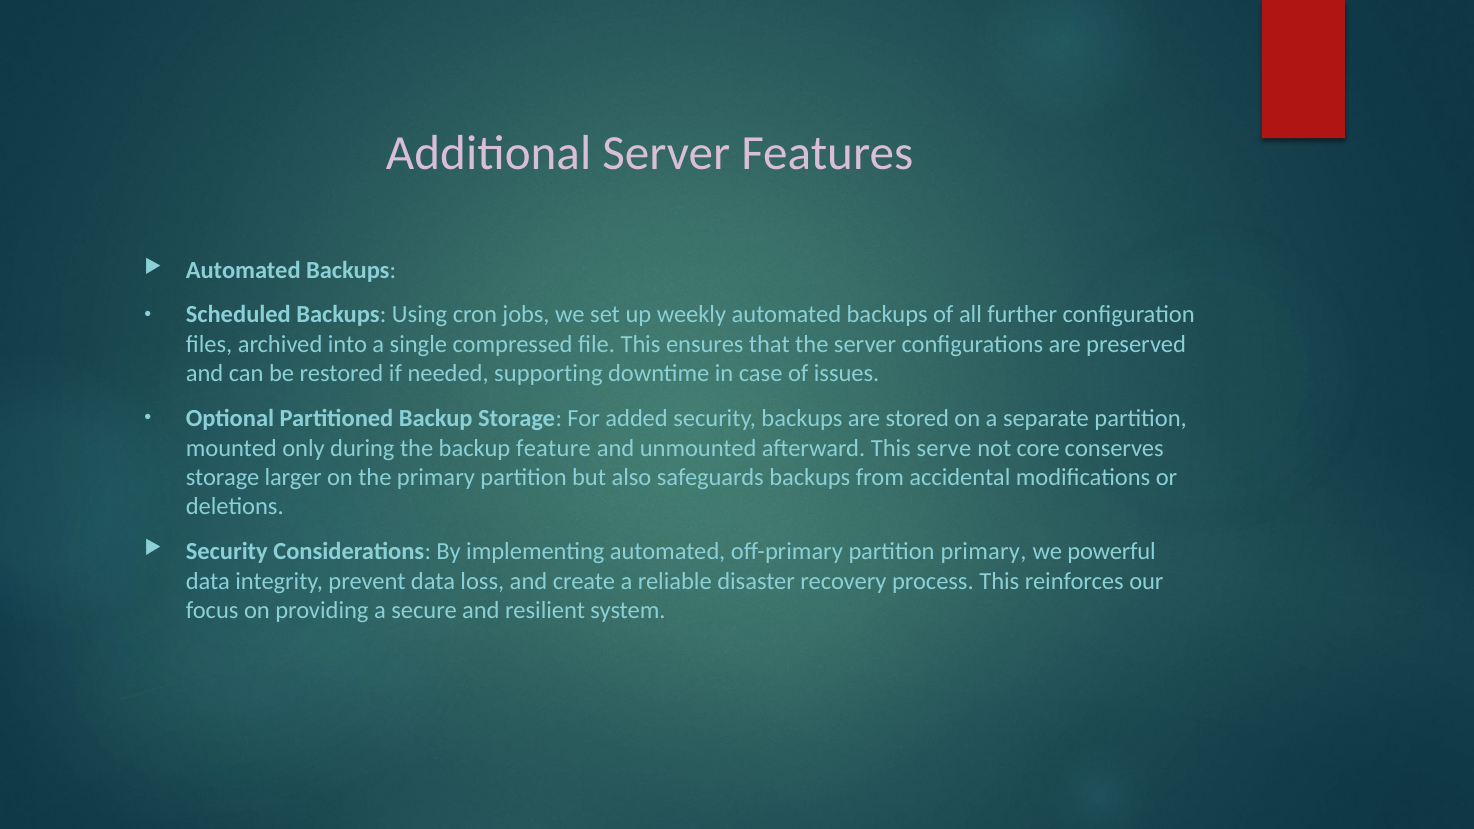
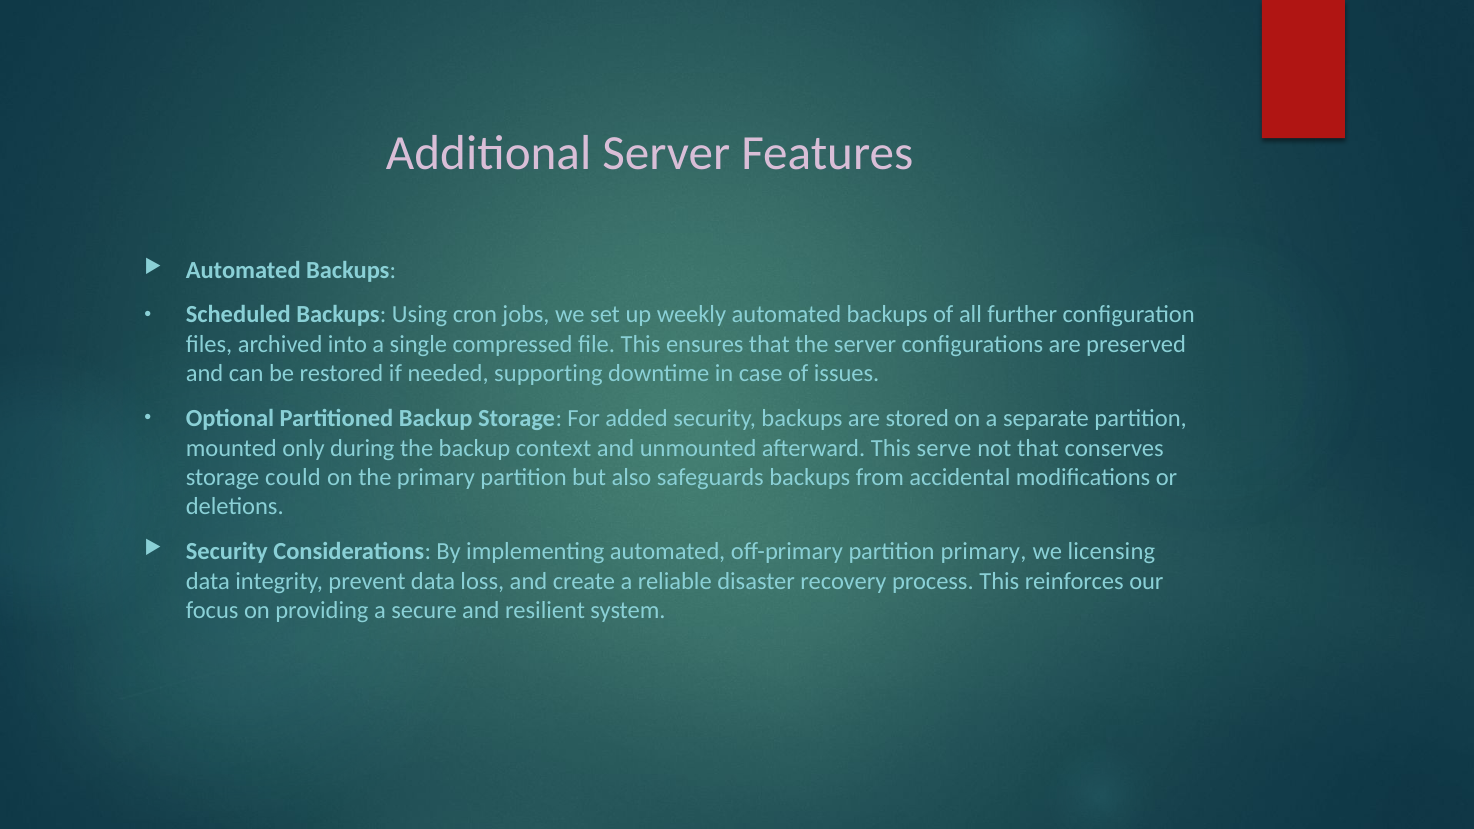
feature: feature -> context
not core: core -> that
larger: larger -> could
powerful: powerful -> licensing
